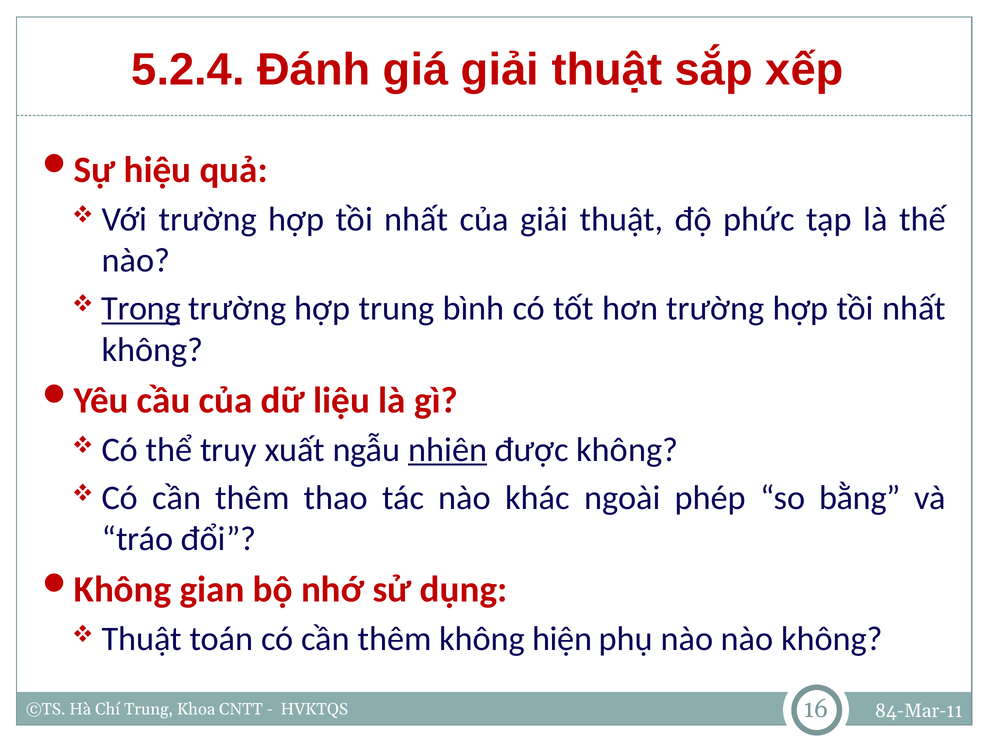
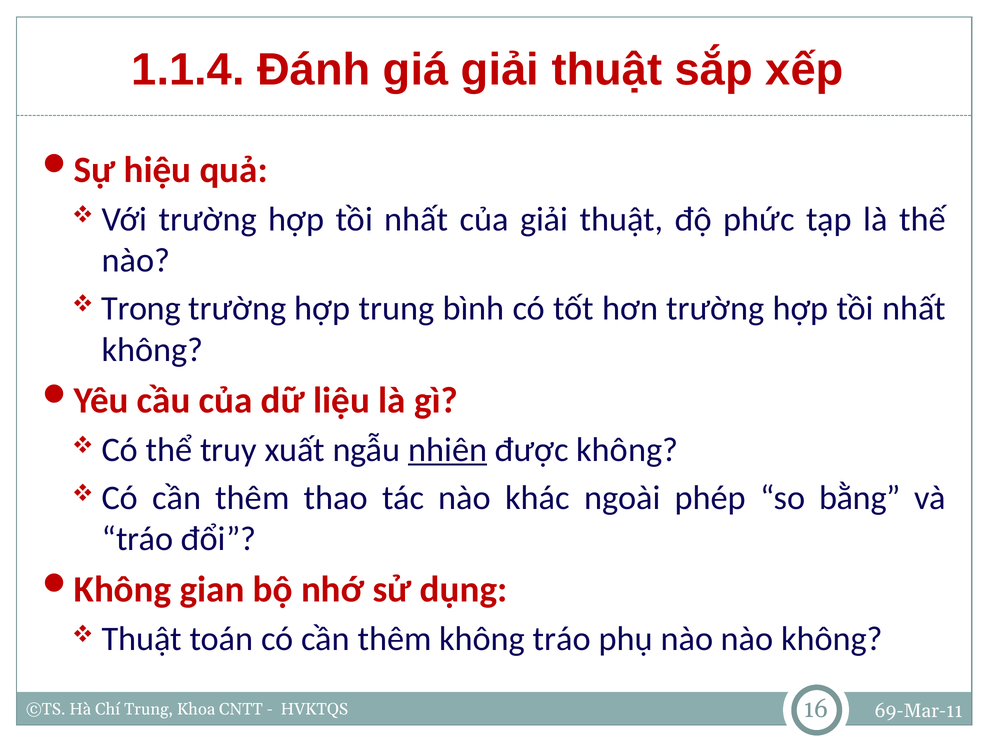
5.2.4: 5.2.4 -> 1.1.4
Trong underline: present -> none
không hiện: hiện -> tráo
84-Mar-11: 84-Mar-11 -> 69-Mar-11
